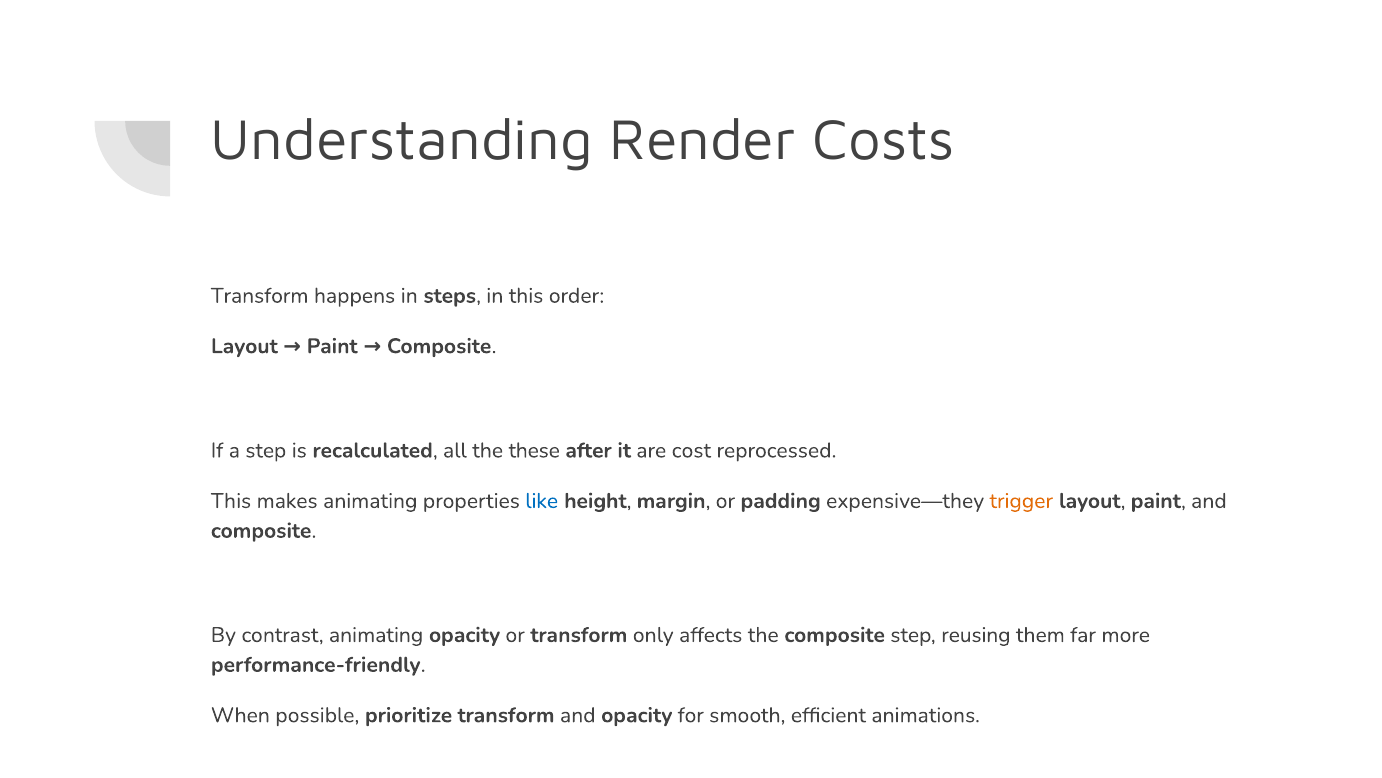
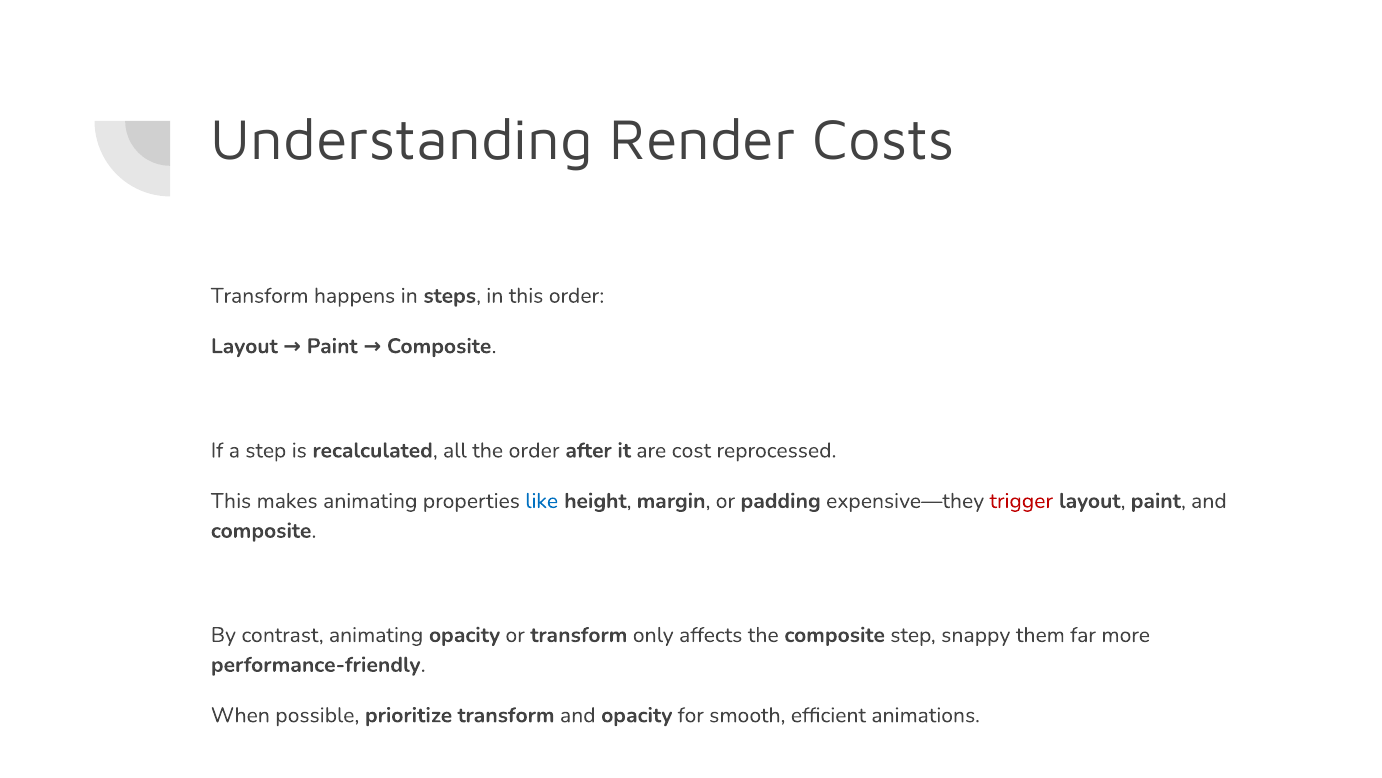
the these: these -> order
trigger colour: orange -> red
reusing: reusing -> snappy
